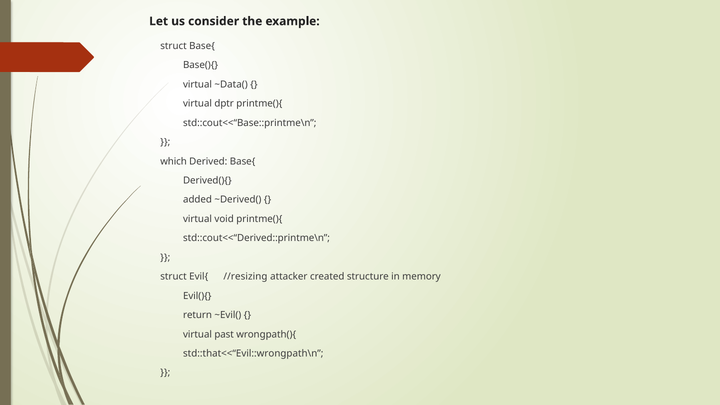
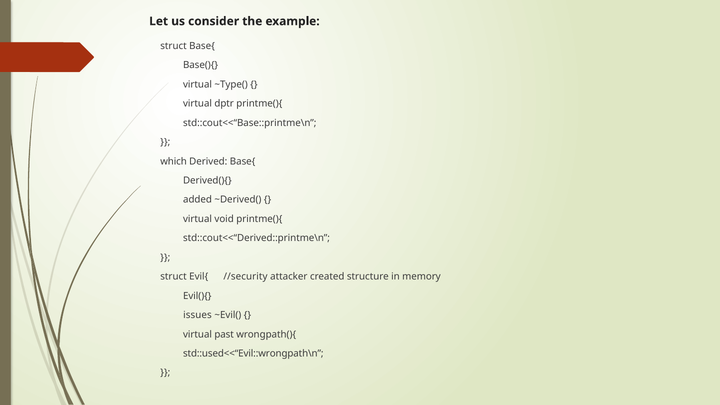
~Data(: ~Data( -> ~Type(
//resizing: //resizing -> //security
return: return -> issues
std::that<<“Evil::wrongpath\n: std::that<<“Evil::wrongpath\n -> std::used<<“Evil::wrongpath\n
